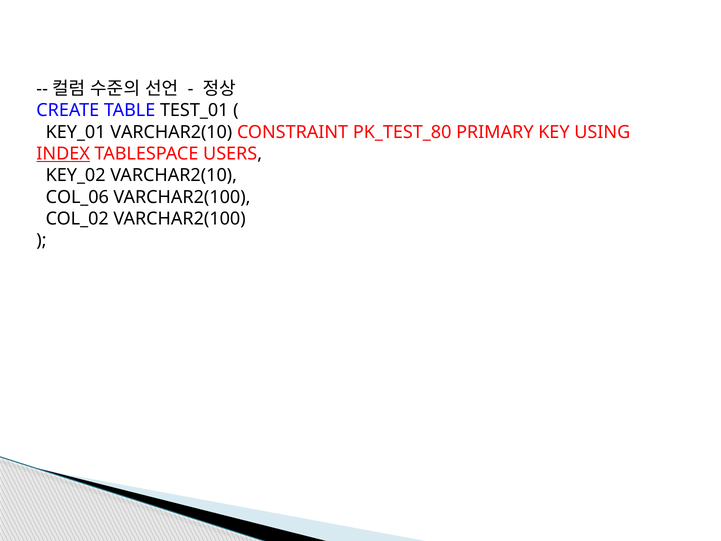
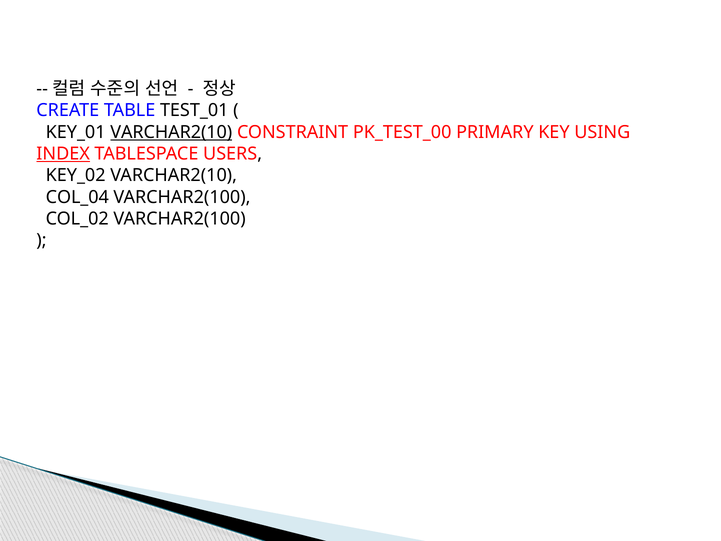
VARCHAR2(10 at (171, 132) underline: none -> present
PK_TEST_80: PK_TEST_80 -> PK_TEST_00
COL_06: COL_06 -> COL_04
